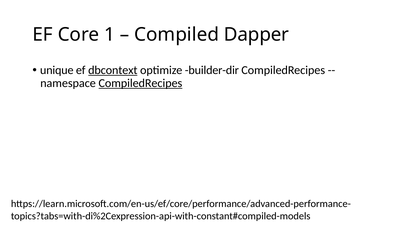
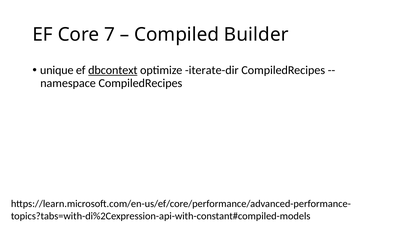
1: 1 -> 7
Dapper: Dapper -> Builder
builder-dir: builder-dir -> iterate-dir
CompiledRecipes at (140, 83) underline: present -> none
